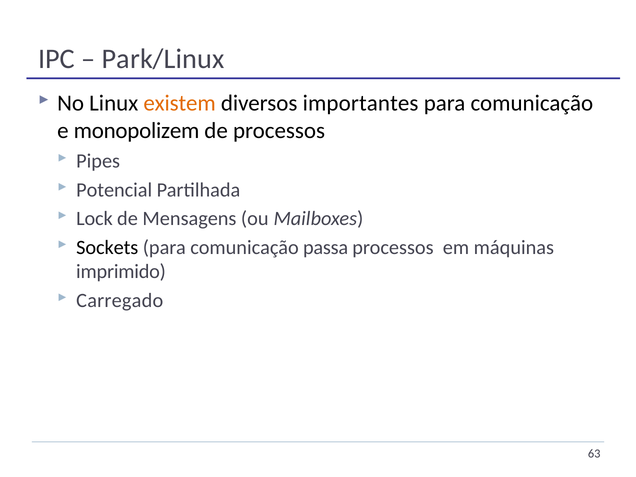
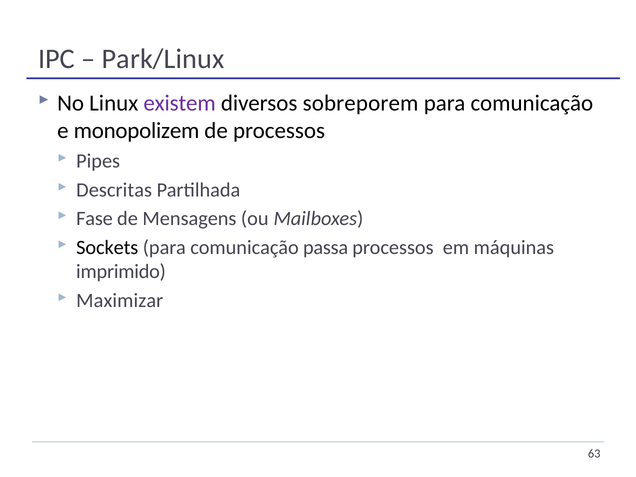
existem colour: orange -> purple
importantes: importantes -> sobreporem
Potencial: Potencial -> Descritas
Lock: Lock -> Fase
Carregado: Carregado -> Maximizar
